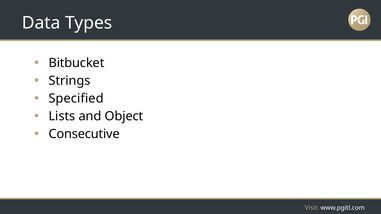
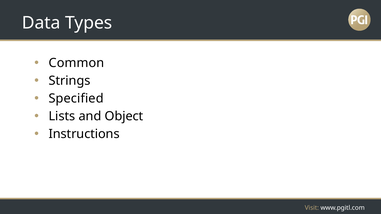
Bitbucket: Bitbucket -> Common
Consecutive: Consecutive -> Instructions
